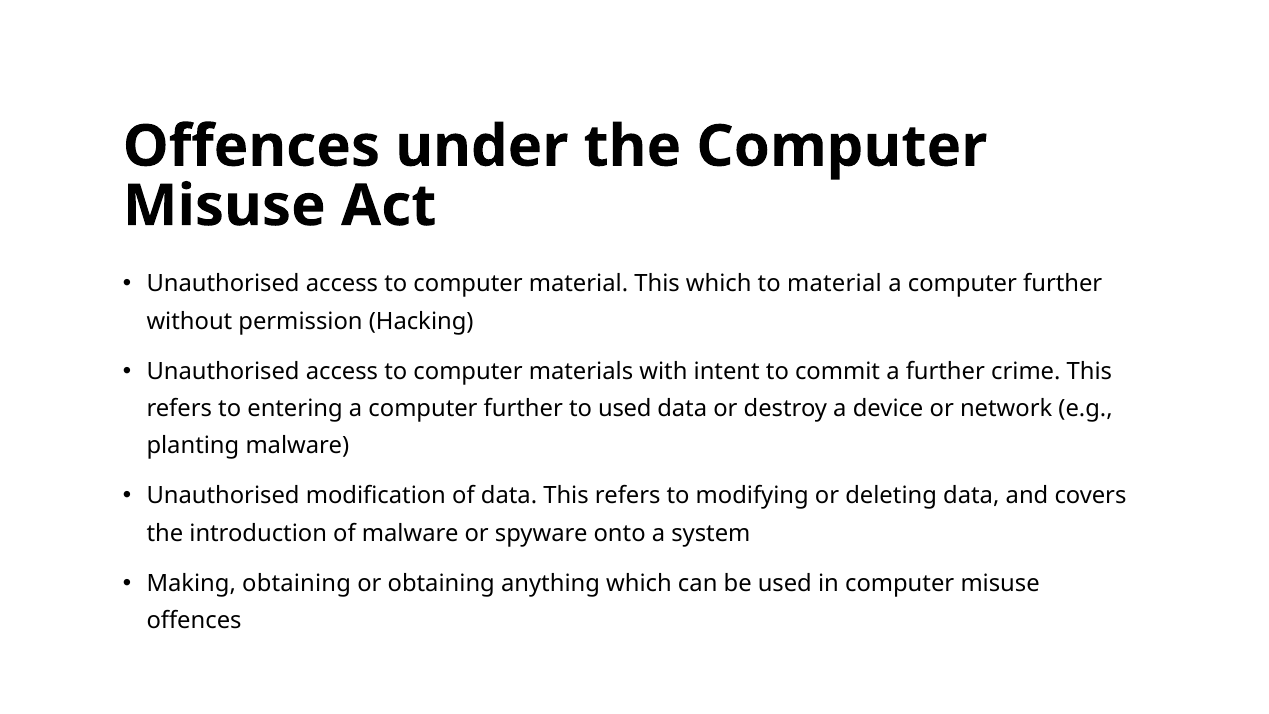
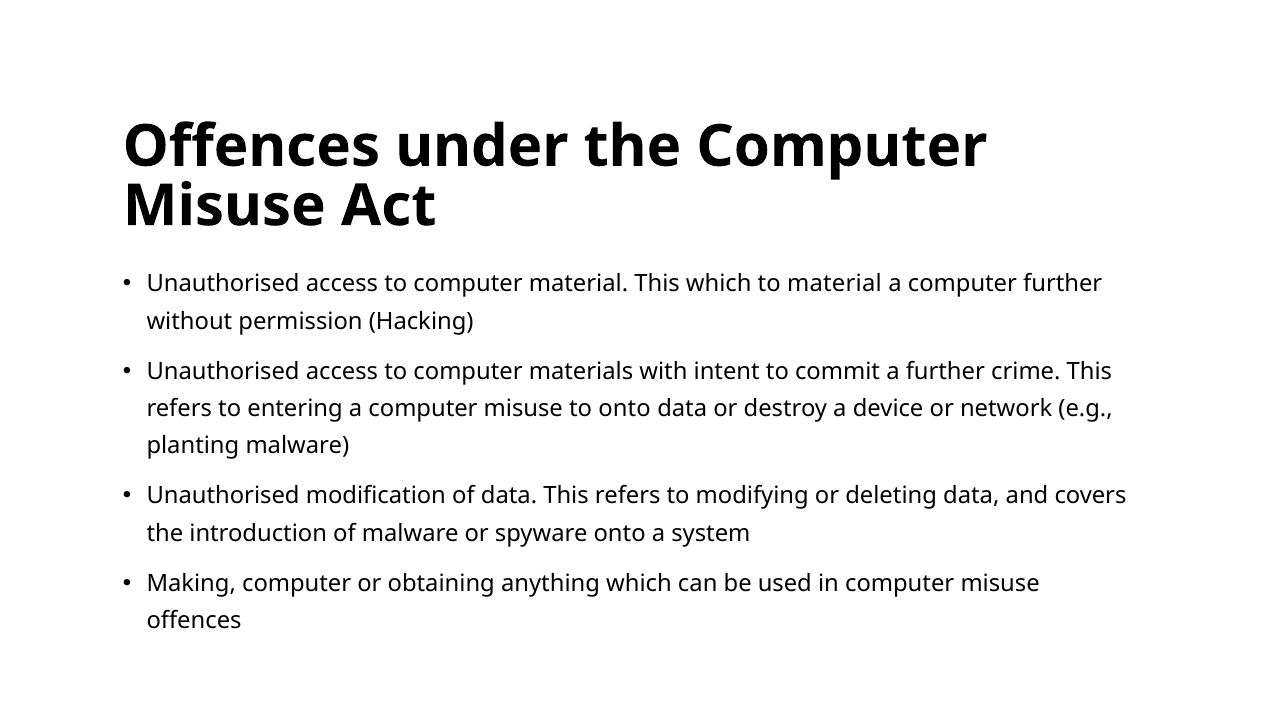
entering a computer further: further -> misuse
to used: used -> onto
Making obtaining: obtaining -> computer
